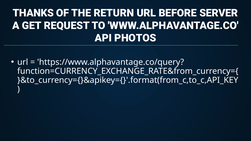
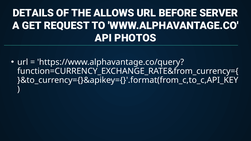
THANKS: THANKS -> DETAILS
RETURN: RETURN -> ALLOWS
